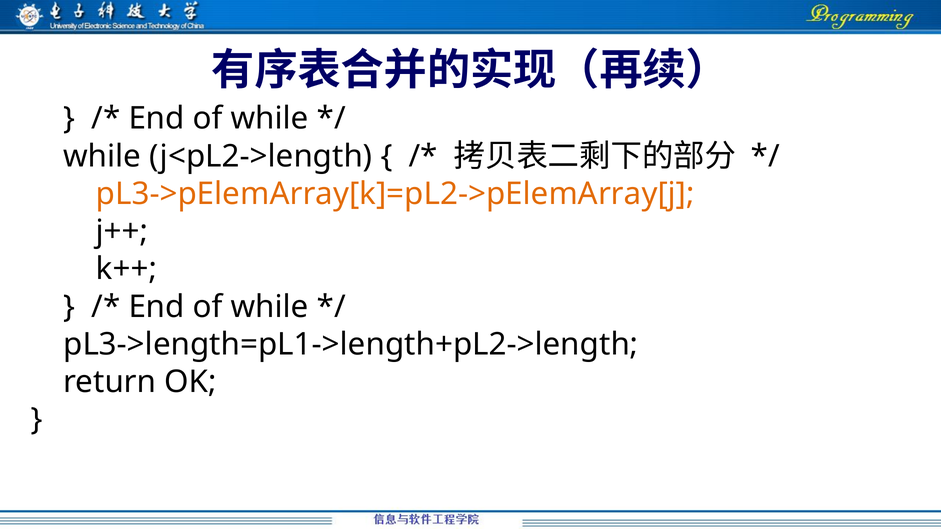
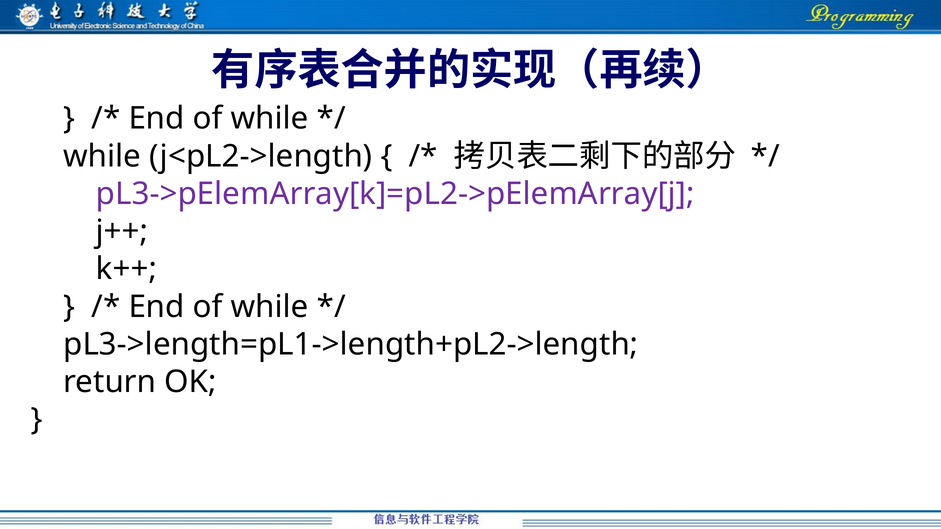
pL3->pElemArray[k]=pL2->pElemArray[j colour: orange -> purple
